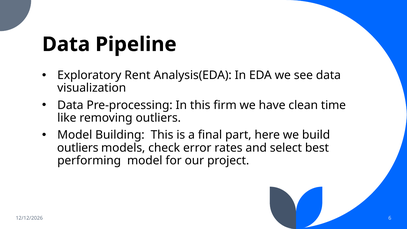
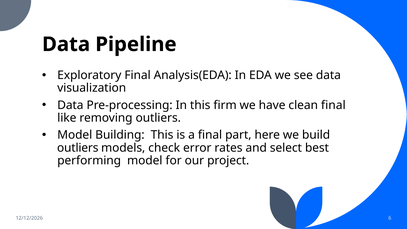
Exploratory Rent: Rent -> Final
clean time: time -> final
